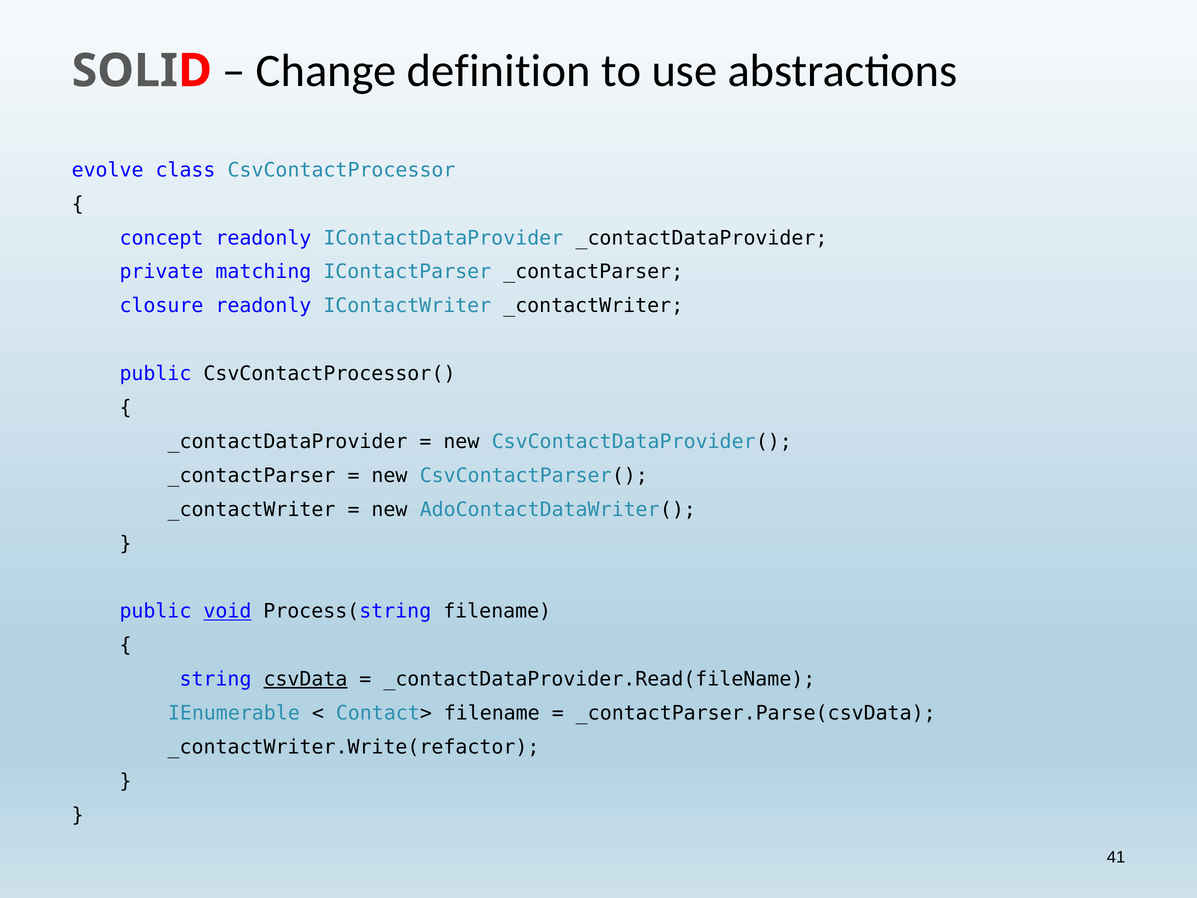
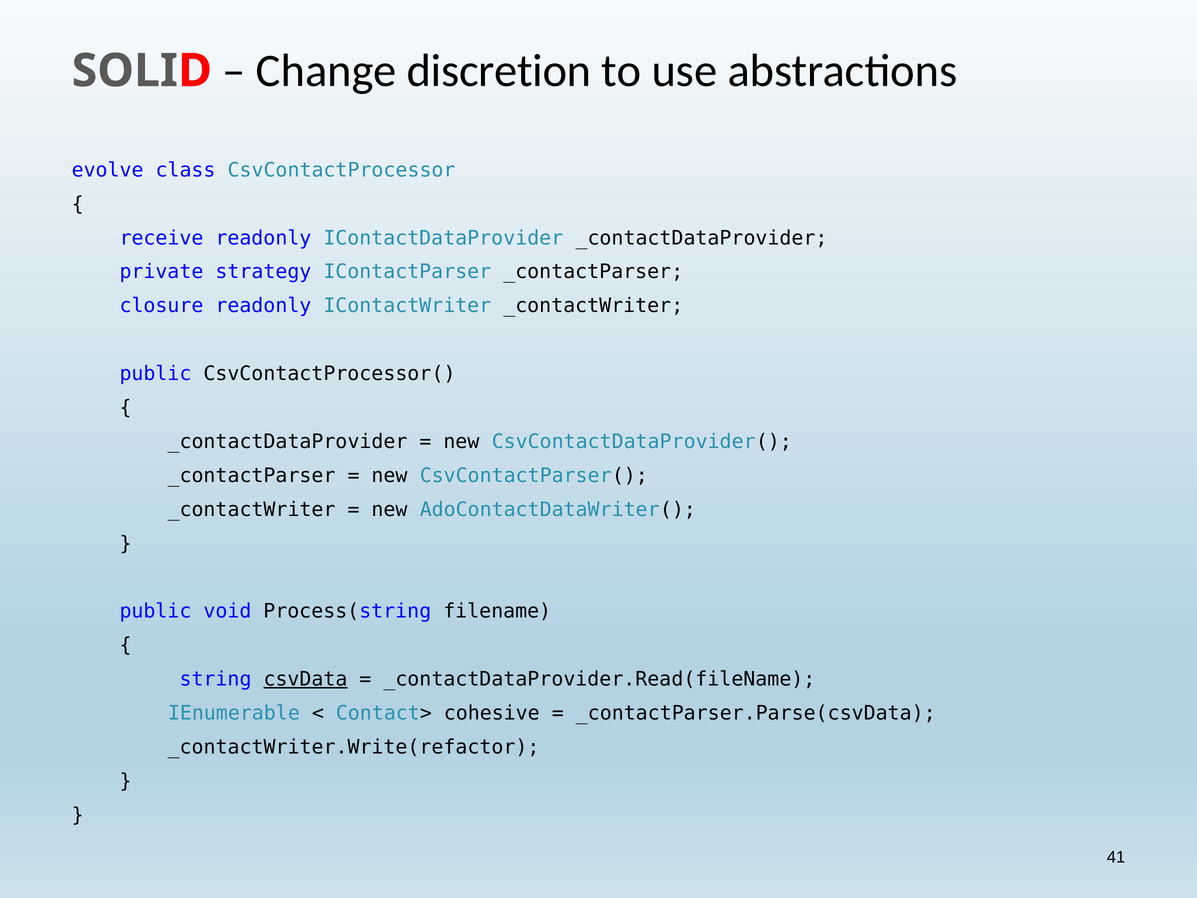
definition: definition -> discretion
concept: concept -> receive
matching: matching -> strategy
void underline: present -> none
Contact> filename: filename -> cohesive
